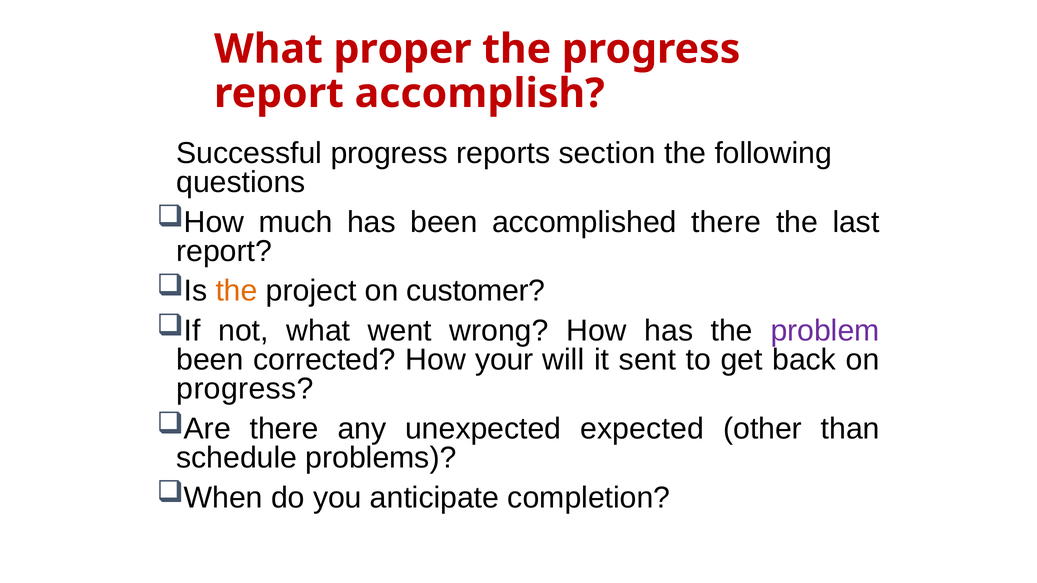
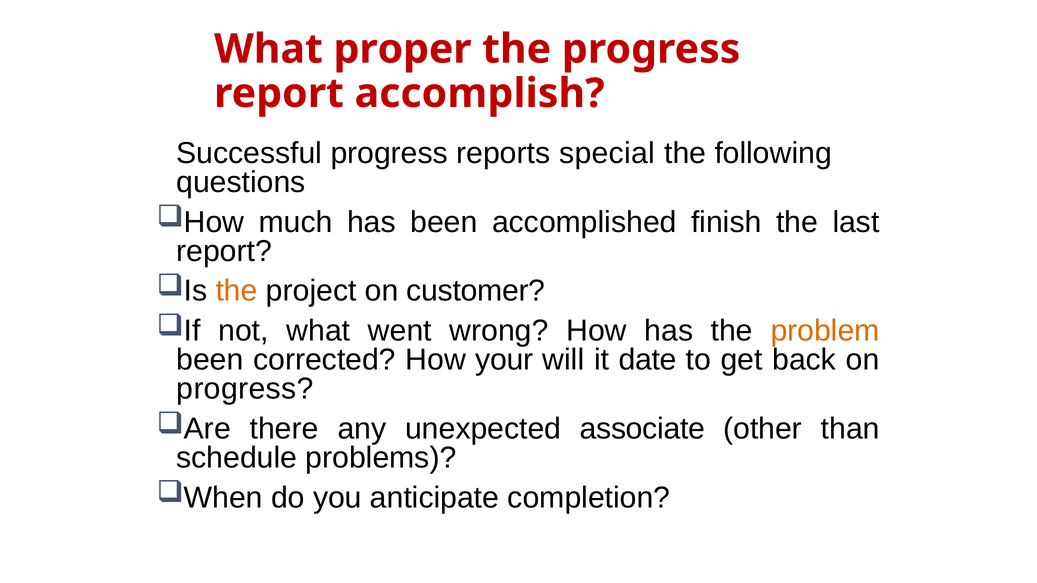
section: section -> special
accomplished there: there -> finish
problem colour: purple -> orange
sent: sent -> date
expected: expected -> associate
